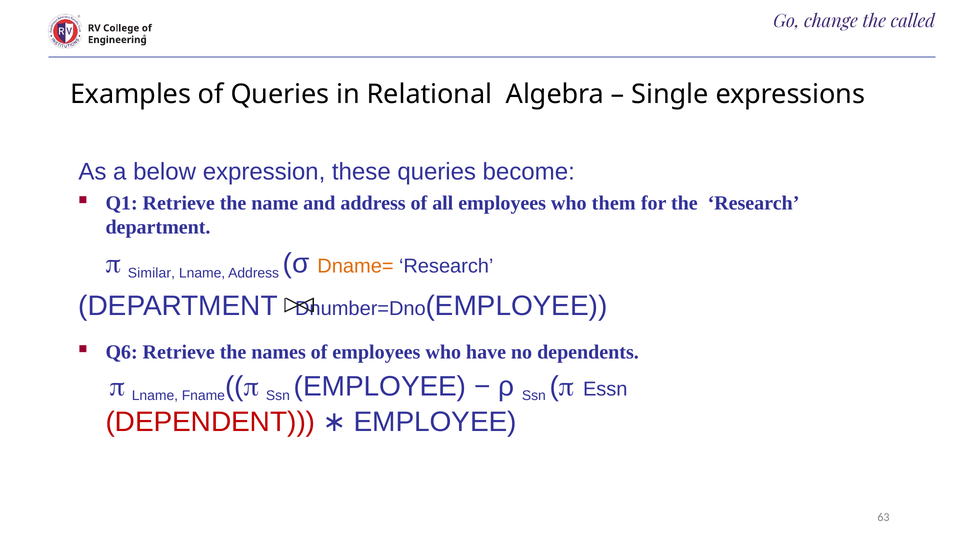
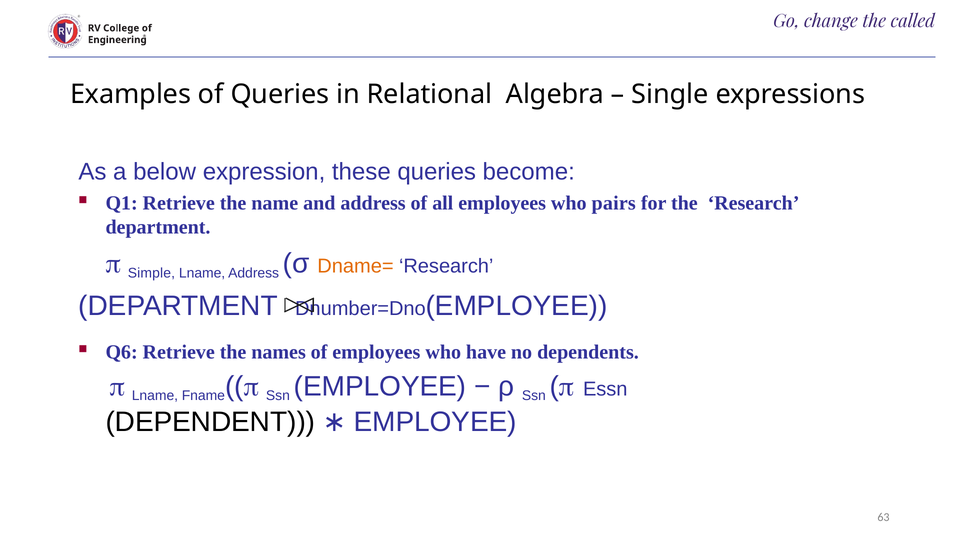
them: them -> pairs
Similar: Similar -> Simple
DEPENDENT colour: red -> black
